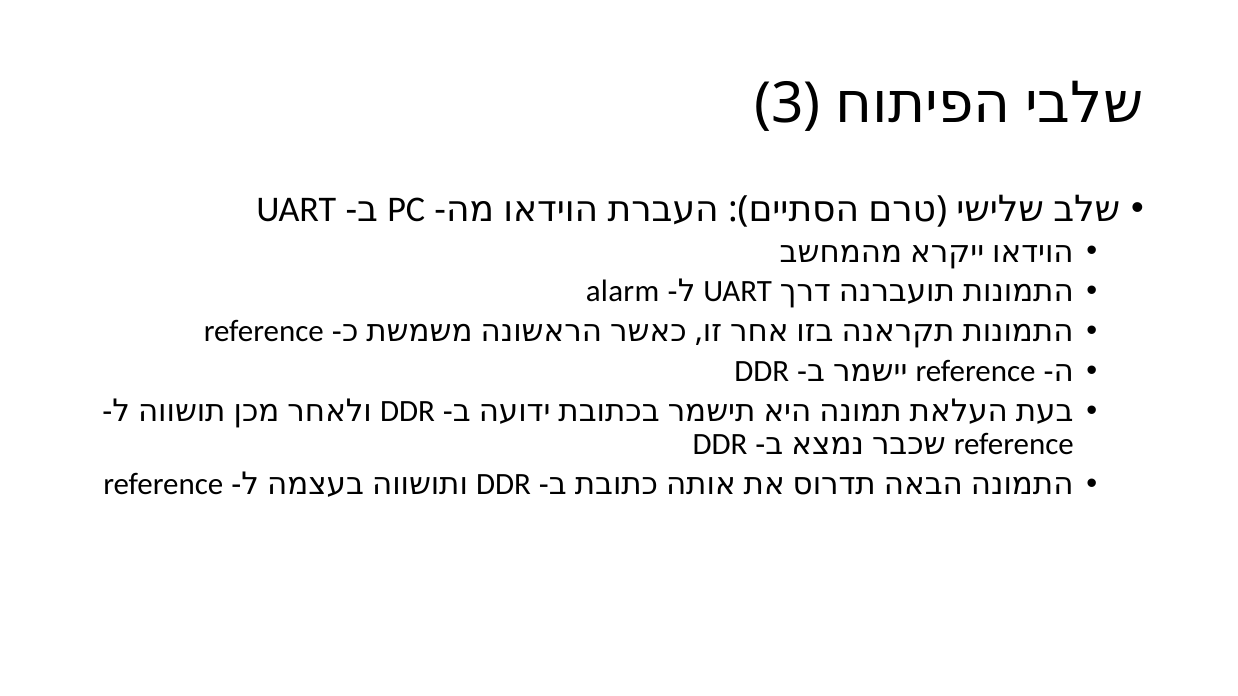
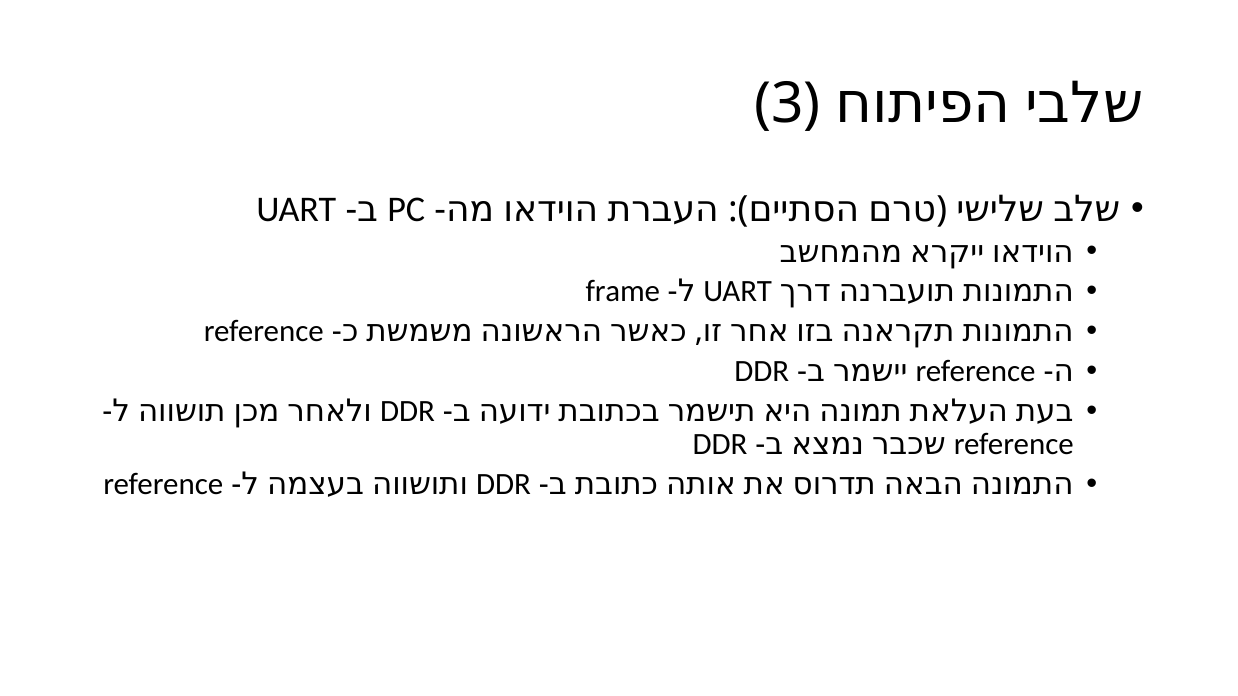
alarm: alarm -> frame
